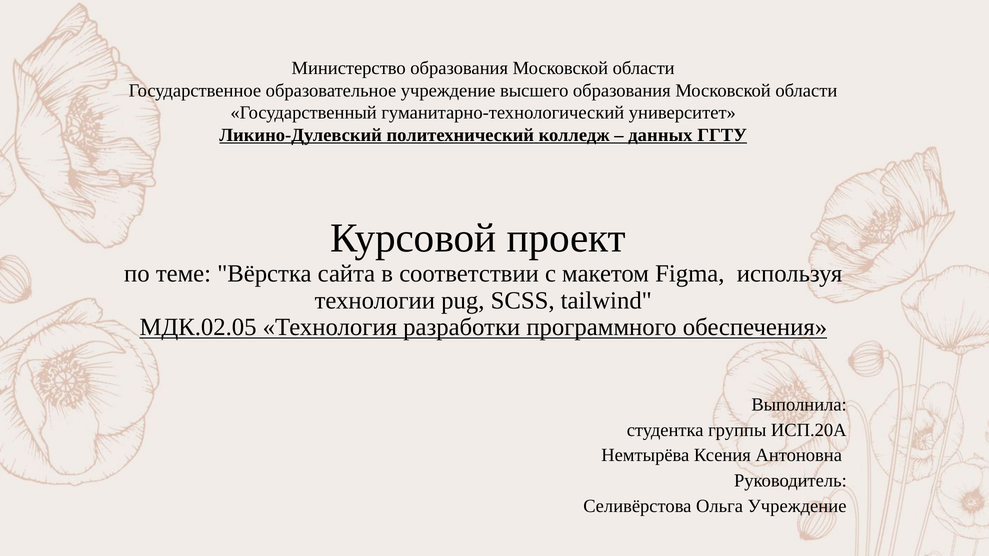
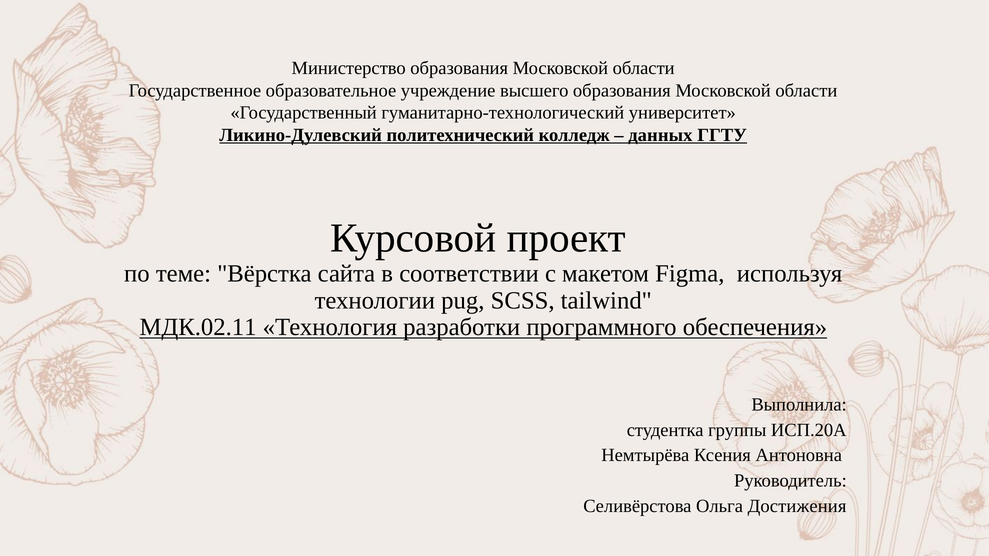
МДК.02.05: МДК.02.05 -> МДК.02.11
Ольга Учреждение: Учреждение -> Достижения
